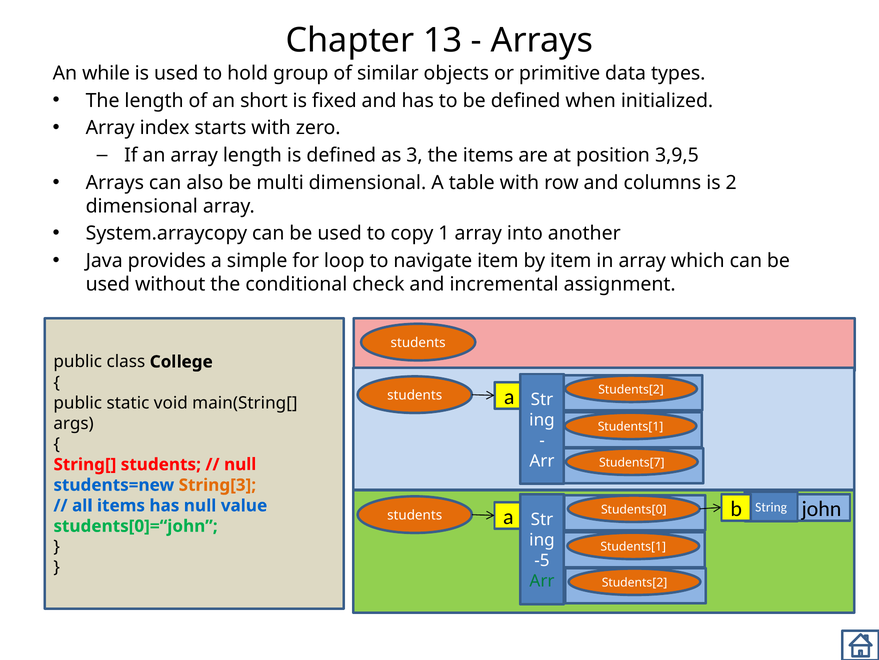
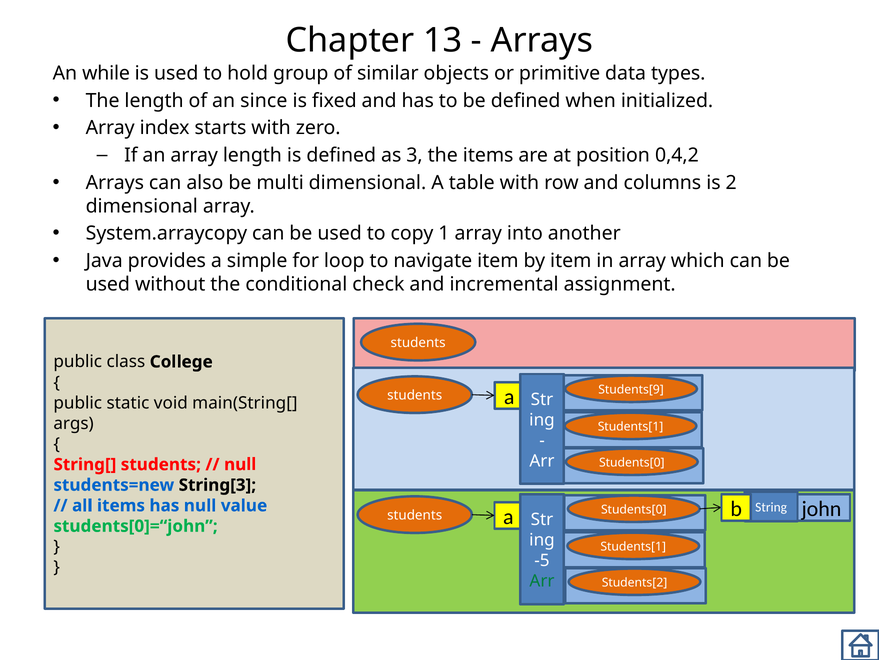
short: short -> since
3,9,5: 3,9,5 -> 0,4,2
a Students[2: Students[2 -> Students[9
Students[7 at (632, 462): Students[7 -> Students[0
String[3 colour: orange -> black
